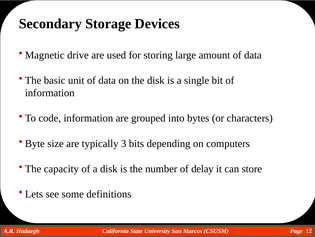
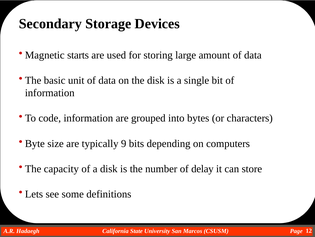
drive: drive -> starts
3: 3 -> 9
